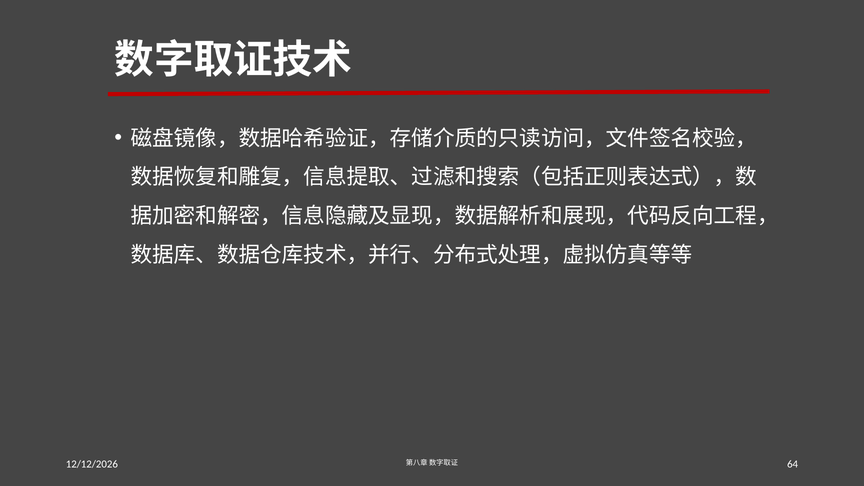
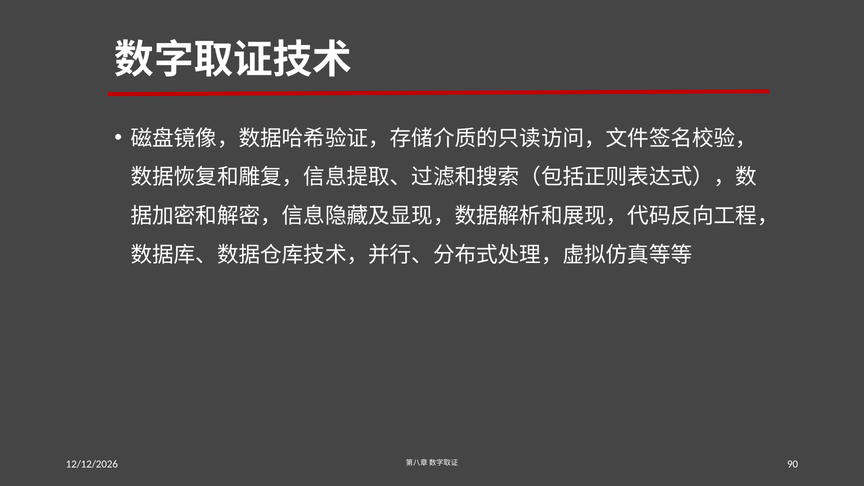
64: 64 -> 90
